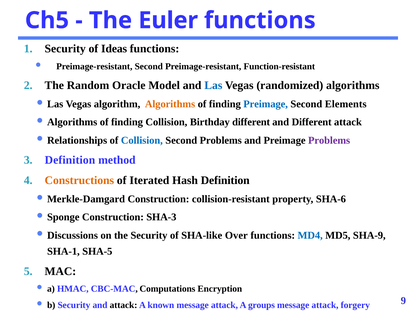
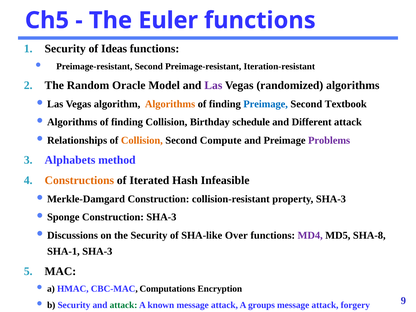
Function-resistant: Function-resistant -> Iteration-resistant
Las colour: blue -> purple
Elements: Elements -> Textbook
Birthday different: different -> schedule
Collision at (142, 140) colour: blue -> orange
Second Problems: Problems -> Compute
Definition at (70, 160): Definition -> Alphabets
Hash Definition: Definition -> Infeasible
property SHA-6: SHA-6 -> SHA-3
MD4 colour: blue -> purple
SHA-9: SHA-9 -> SHA-8
SHA-1 SHA-5: SHA-5 -> SHA-3
attack at (124, 305) colour: black -> green
